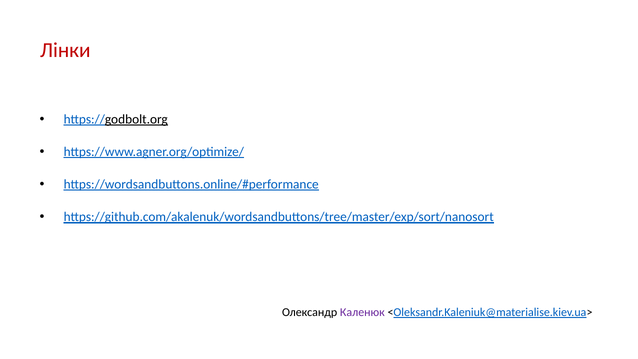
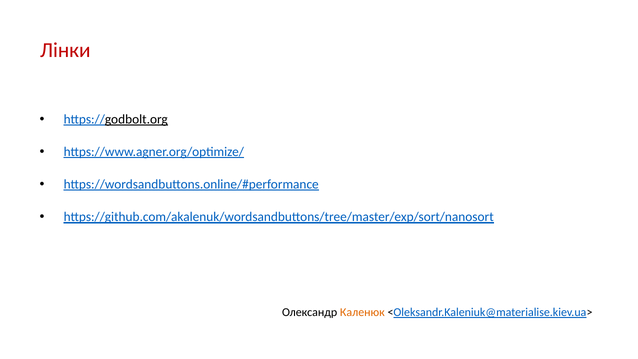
Каленюк colour: purple -> orange
